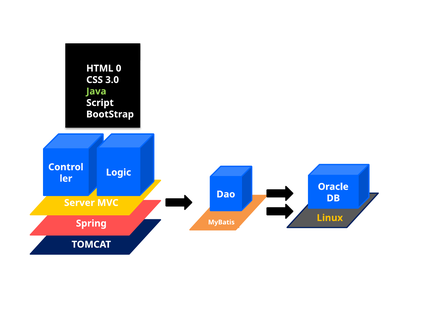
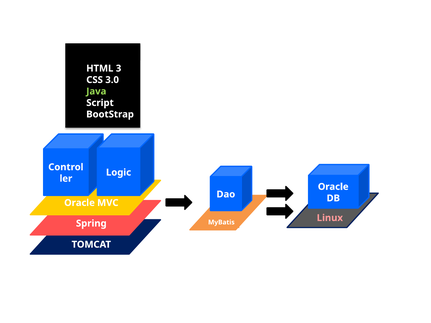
0: 0 -> 3
Server at (79, 203): Server -> Oracle
Linux colour: yellow -> pink
